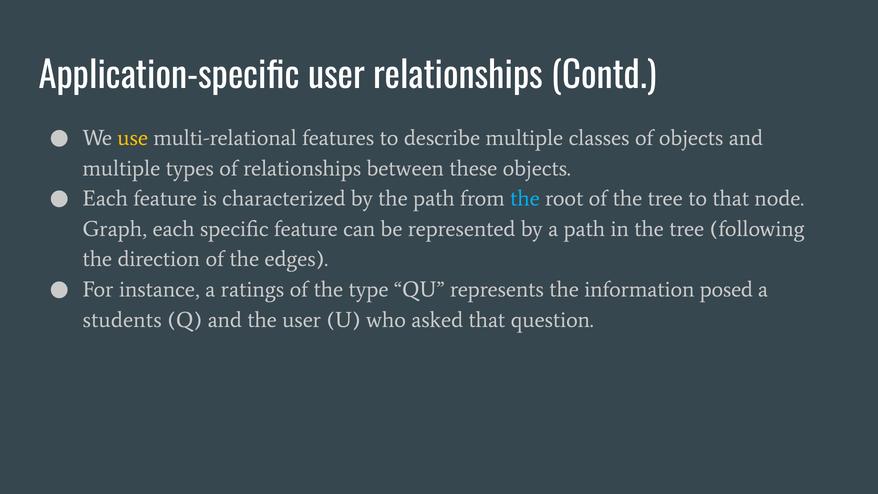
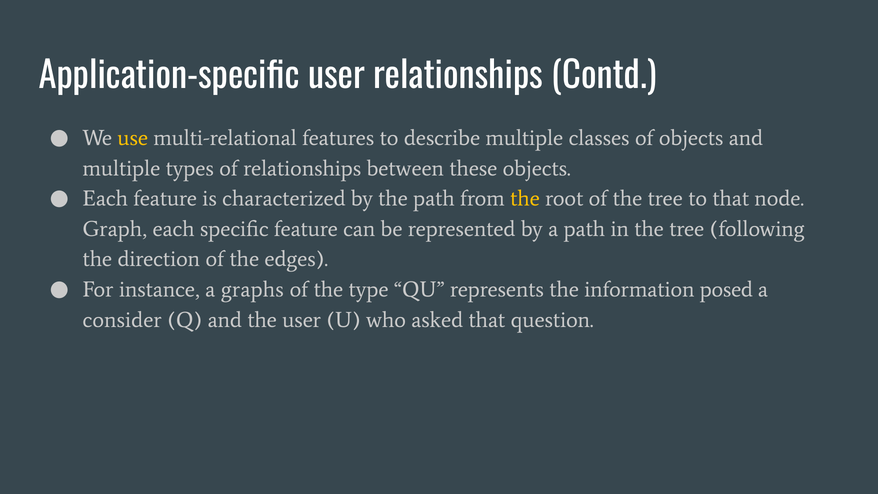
the at (525, 199) colour: light blue -> yellow
ratings: ratings -> graphs
students: students -> consider
